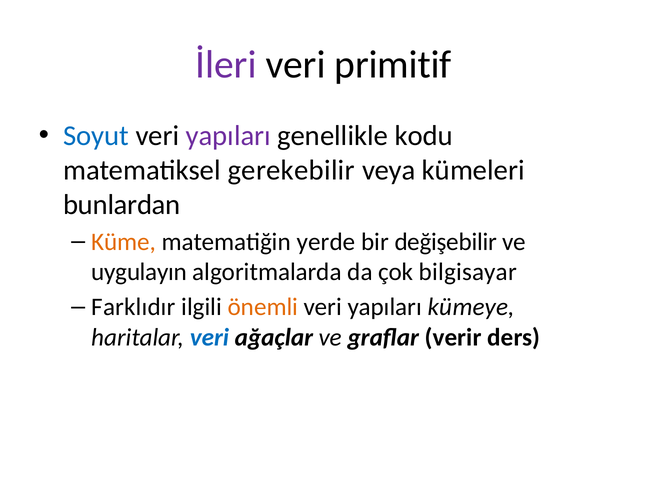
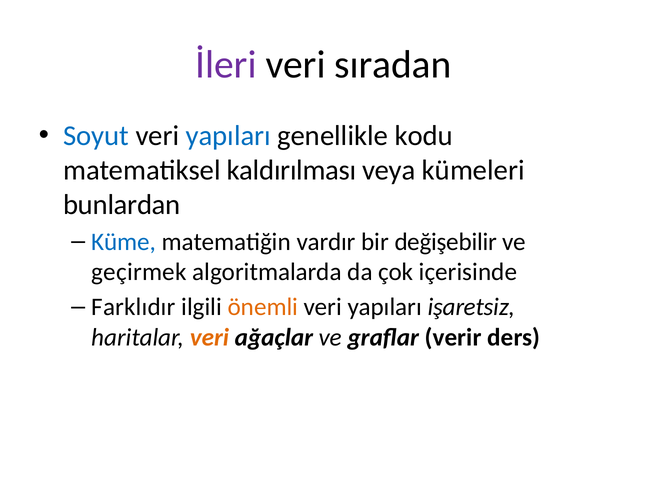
primitif: primitif -> sıradan
yapıları at (228, 136) colour: purple -> blue
gerekebilir: gerekebilir -> kaldırılması
Küme colour: orange -> blue
yerde: yerde -> vardır
uygulayın: uygulayın -> geçirmek
bilgisayar: bilgisayar -> içerisinde
kümeye: kümeye -> işaretsiz
veri at (209, 337) colour: blue -> orange
